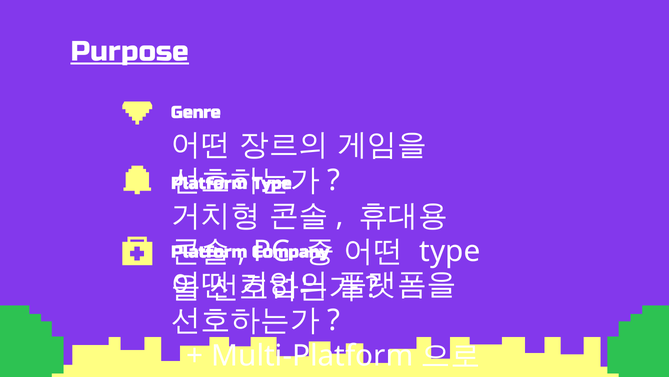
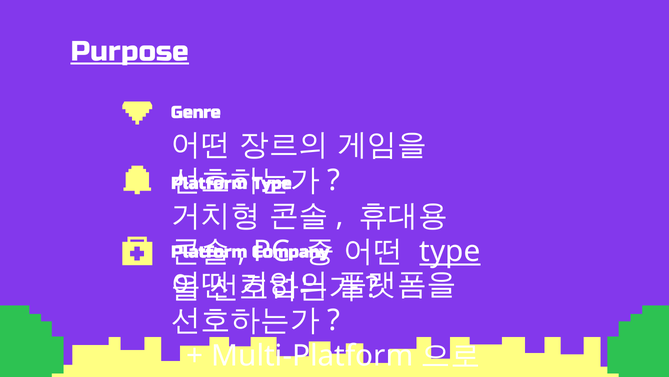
type at (450, 251) underline: none -> present
